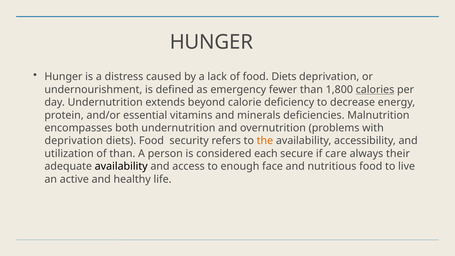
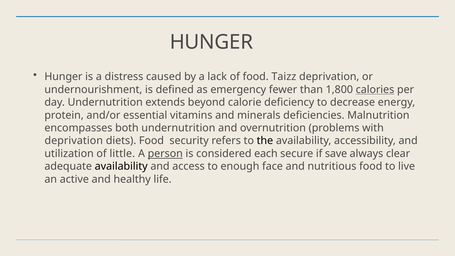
food Diets: Diets -> Taizz
the colour: orange -> black
of than: than -> little
person underline: none -> present
care: care -> save
their: their -> clear
